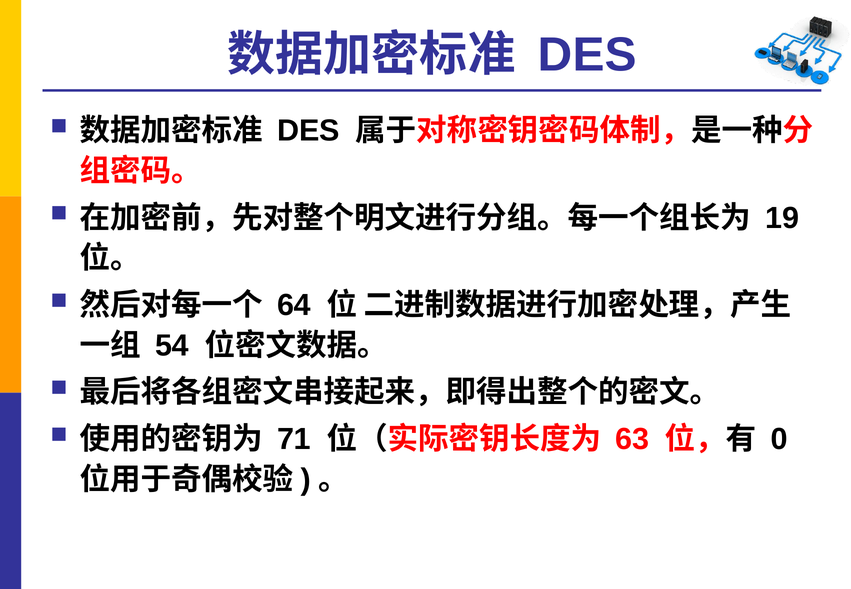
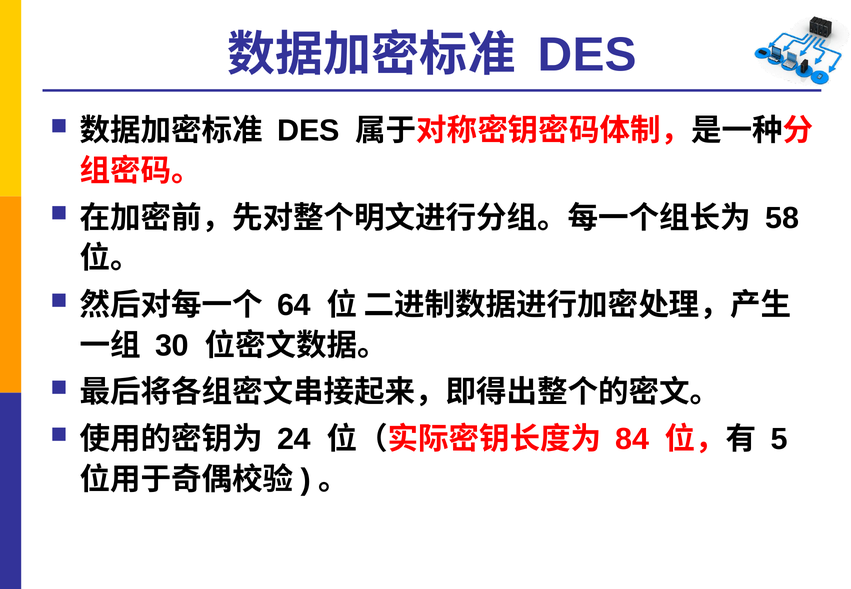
19: 19 -> 58
54: 54 -> 30
71: 71 -> 24
63: 63 -> 84
0: 0 -> 5
